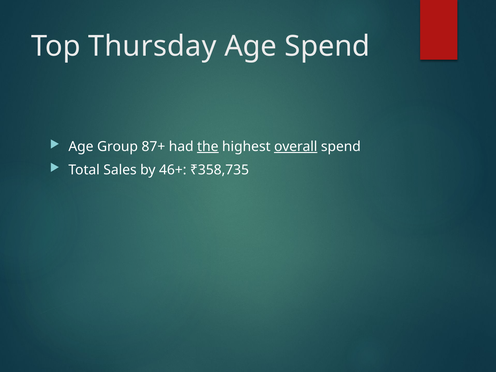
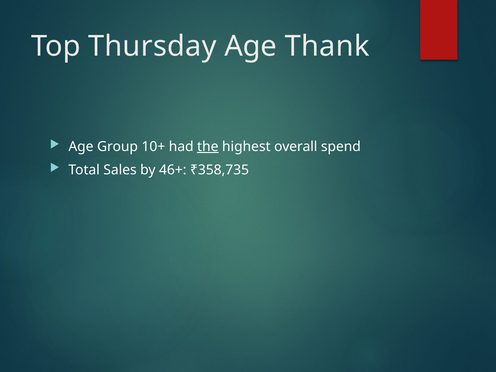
Age Spend: Spend -> Thank
87+: 87+ -> 10+
overall underline: present -> none
